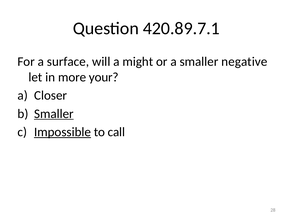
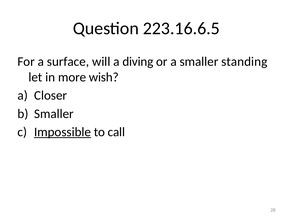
420.89.7.1: 420.89.7.1 -> 223.16.6.5
might: might -> diving
negative: negative -> standing
your: your -> wish
Smaller at (54, 114) underline: present -> none
